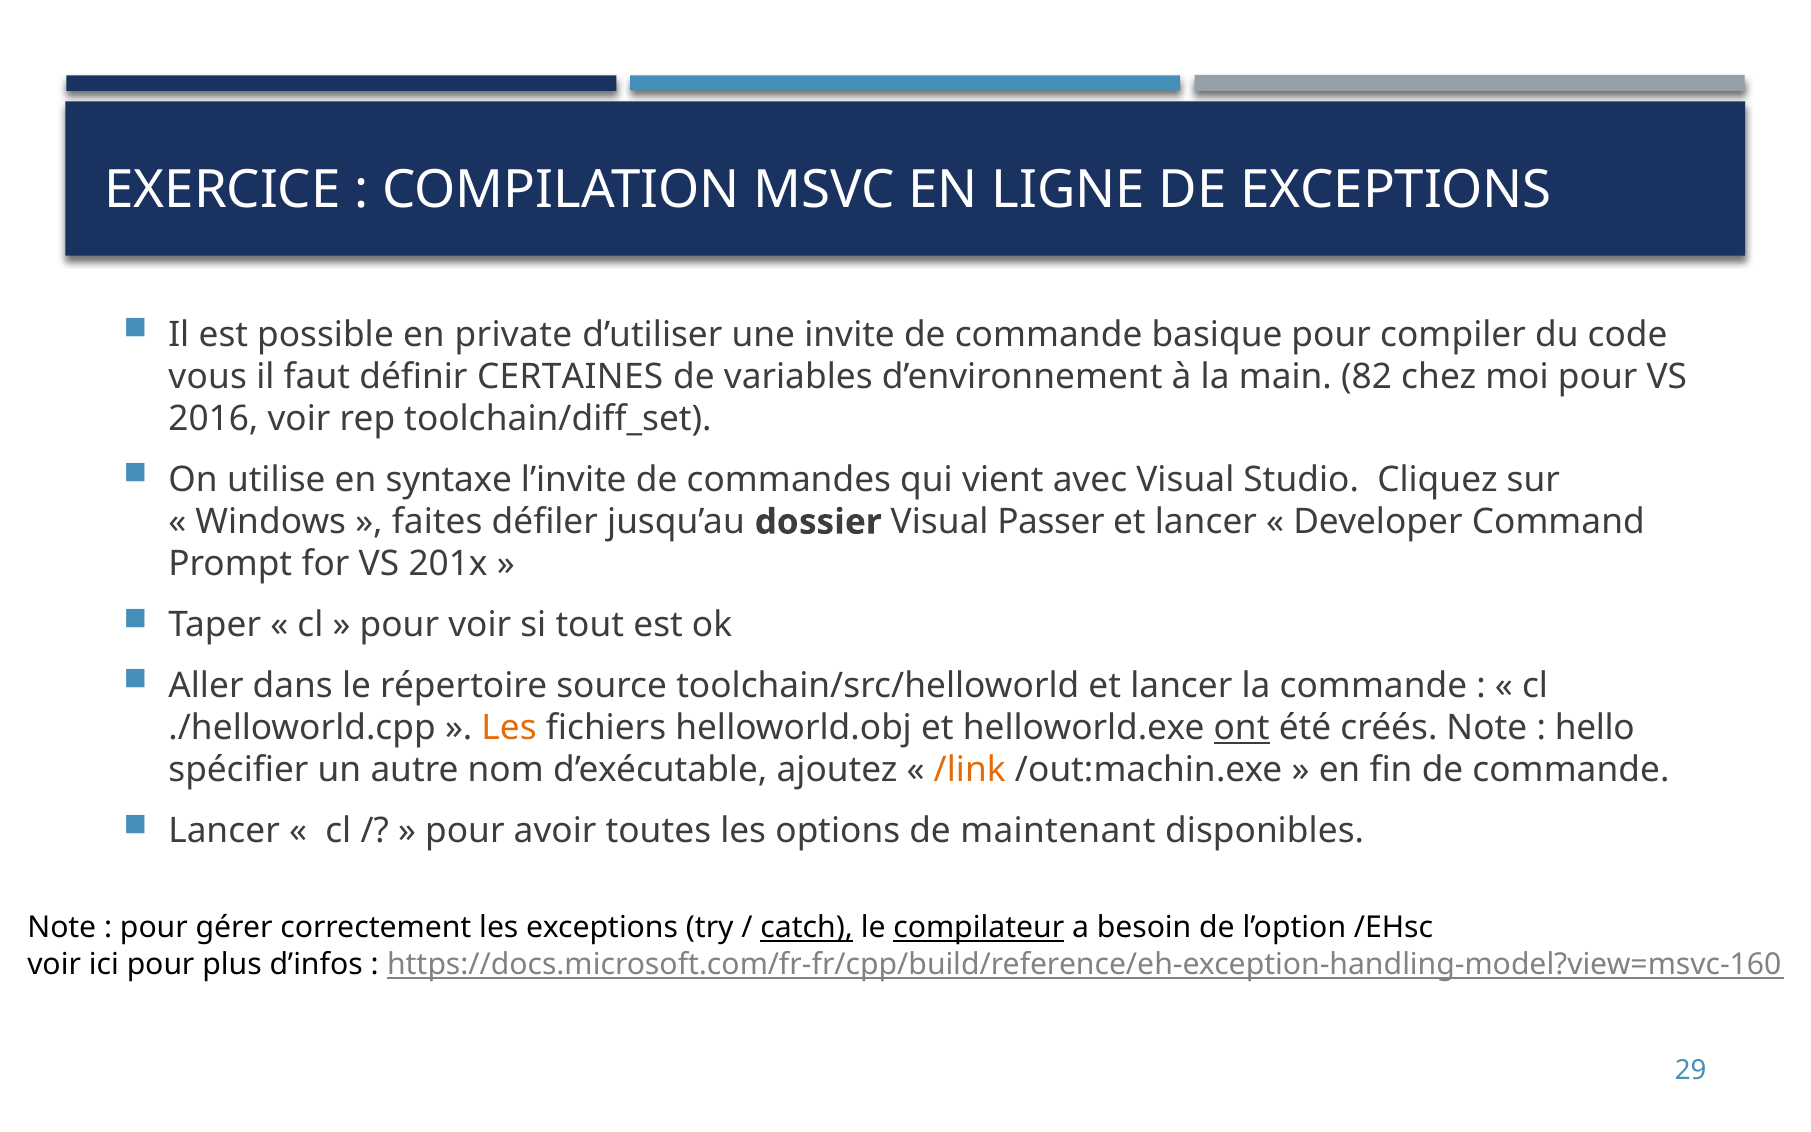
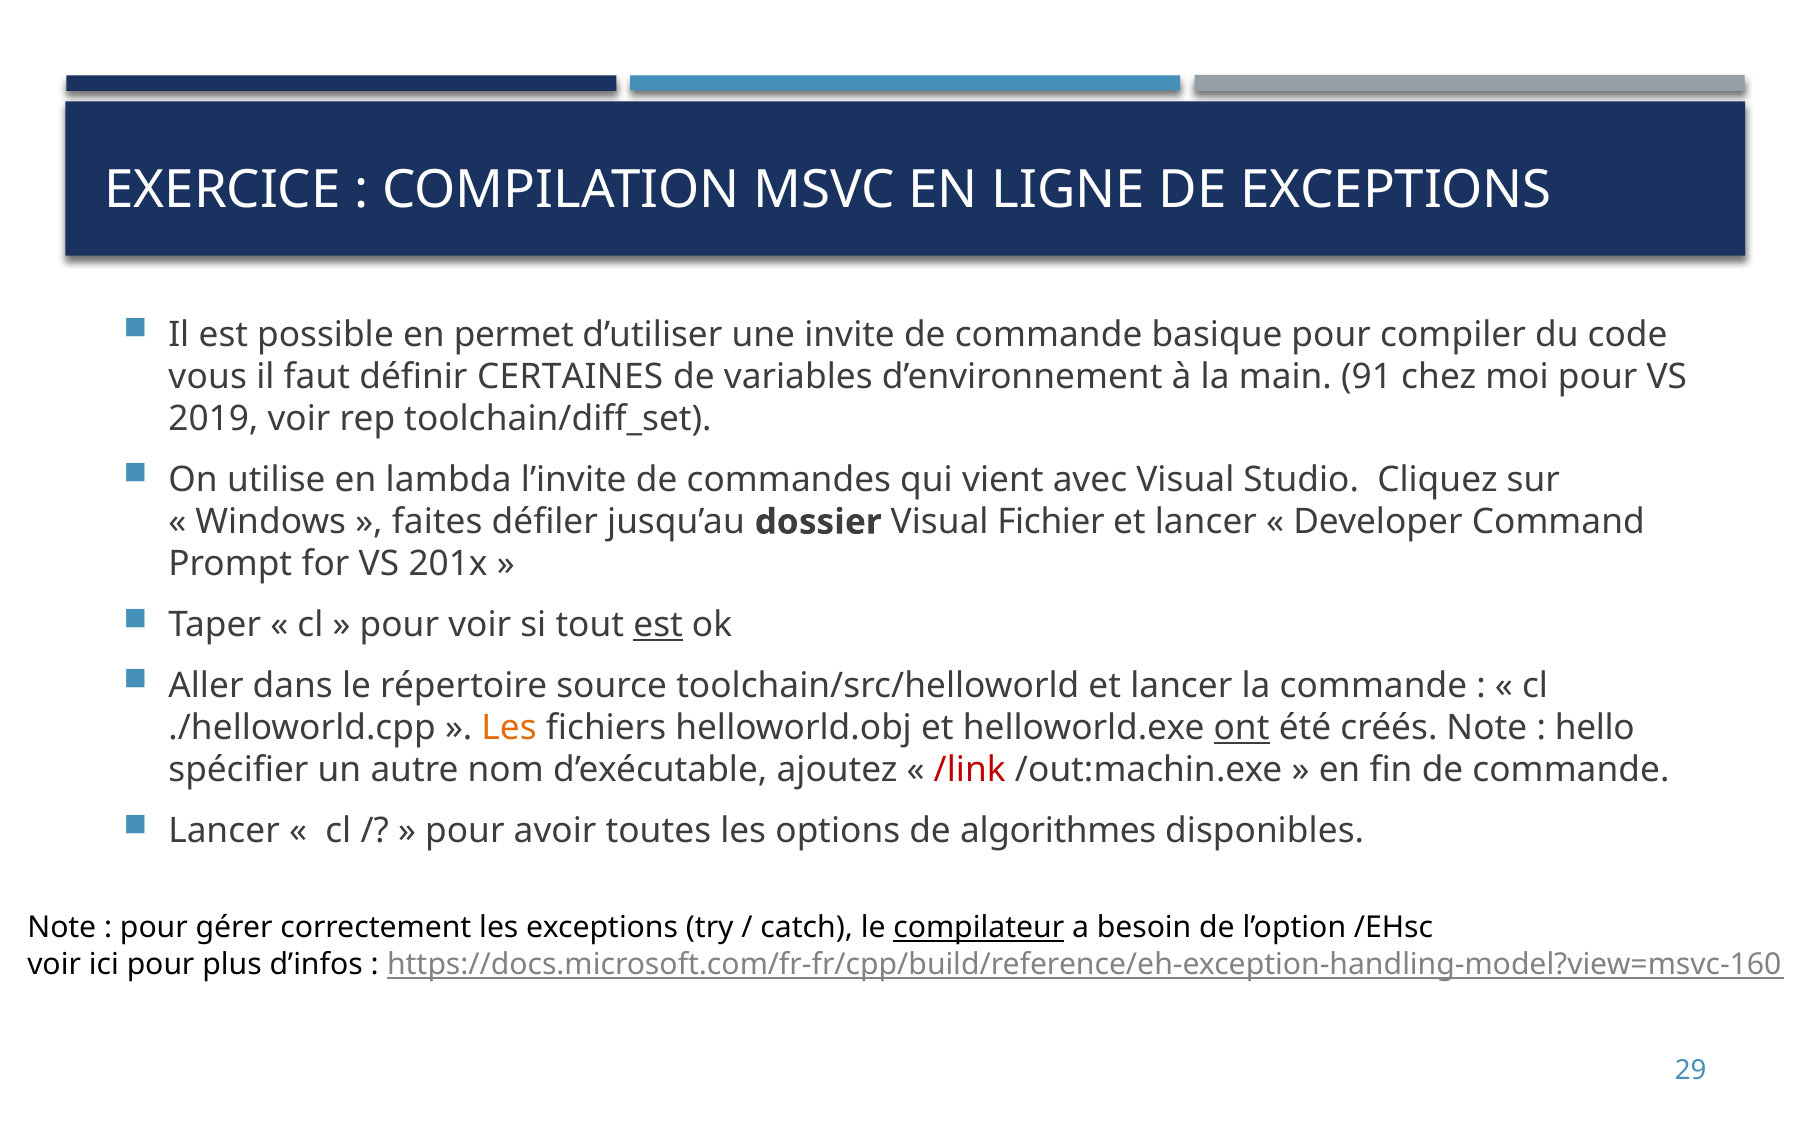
private: private -> permet
82: 82 -> 91
2016: 2016 -> 2019
syntaxe: syntaxe -> lambda
Passer: Passer -> Fichier
est at (658, 625) underline: none -> present
/link colour: orange -> red
maintenant: maintenant -> algorithmes
catch underline: present -> none
